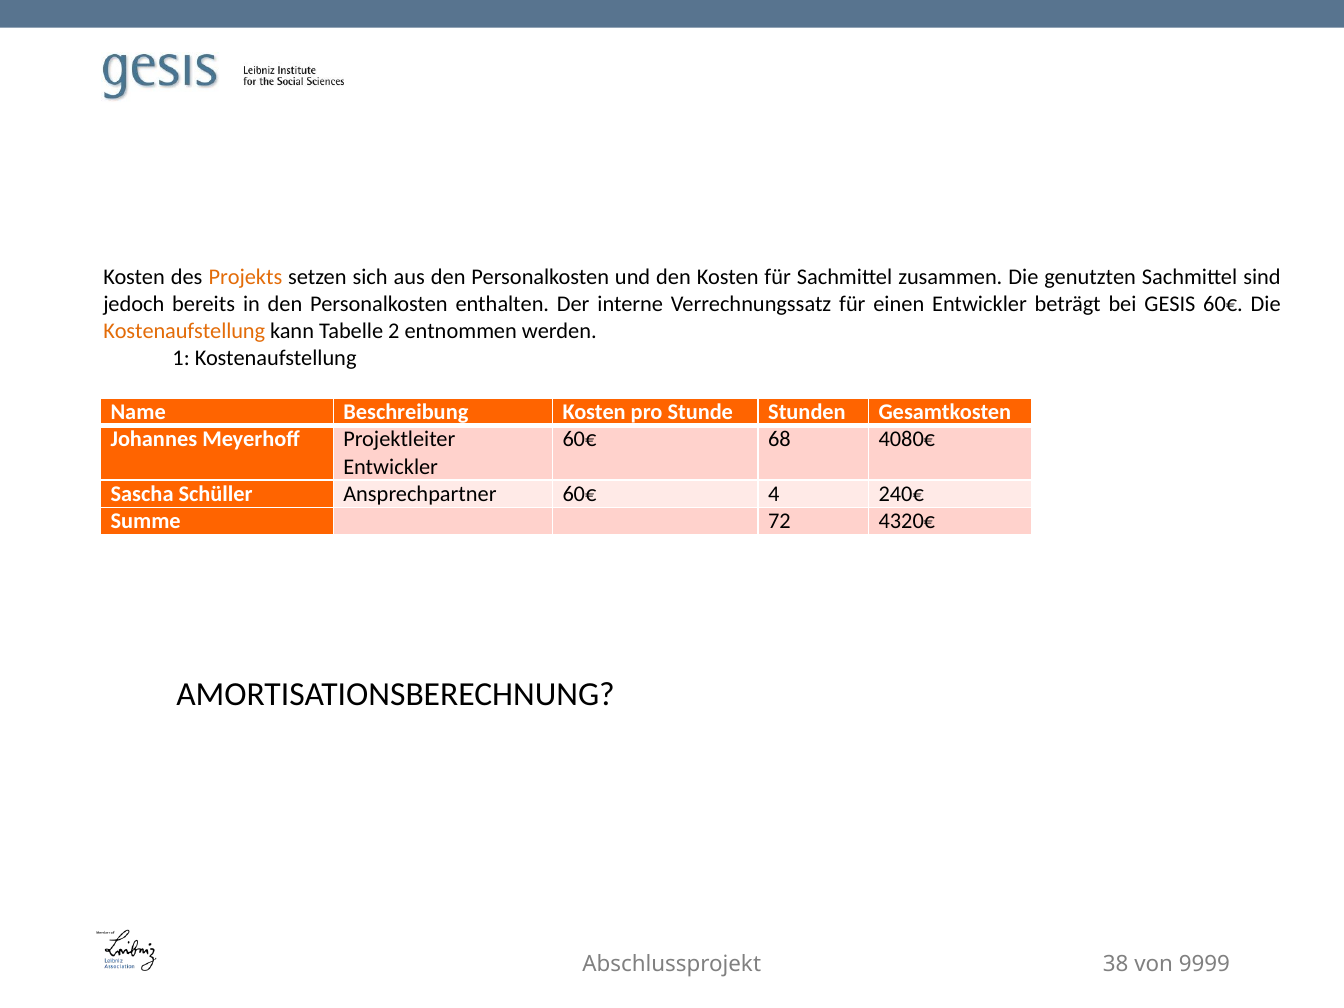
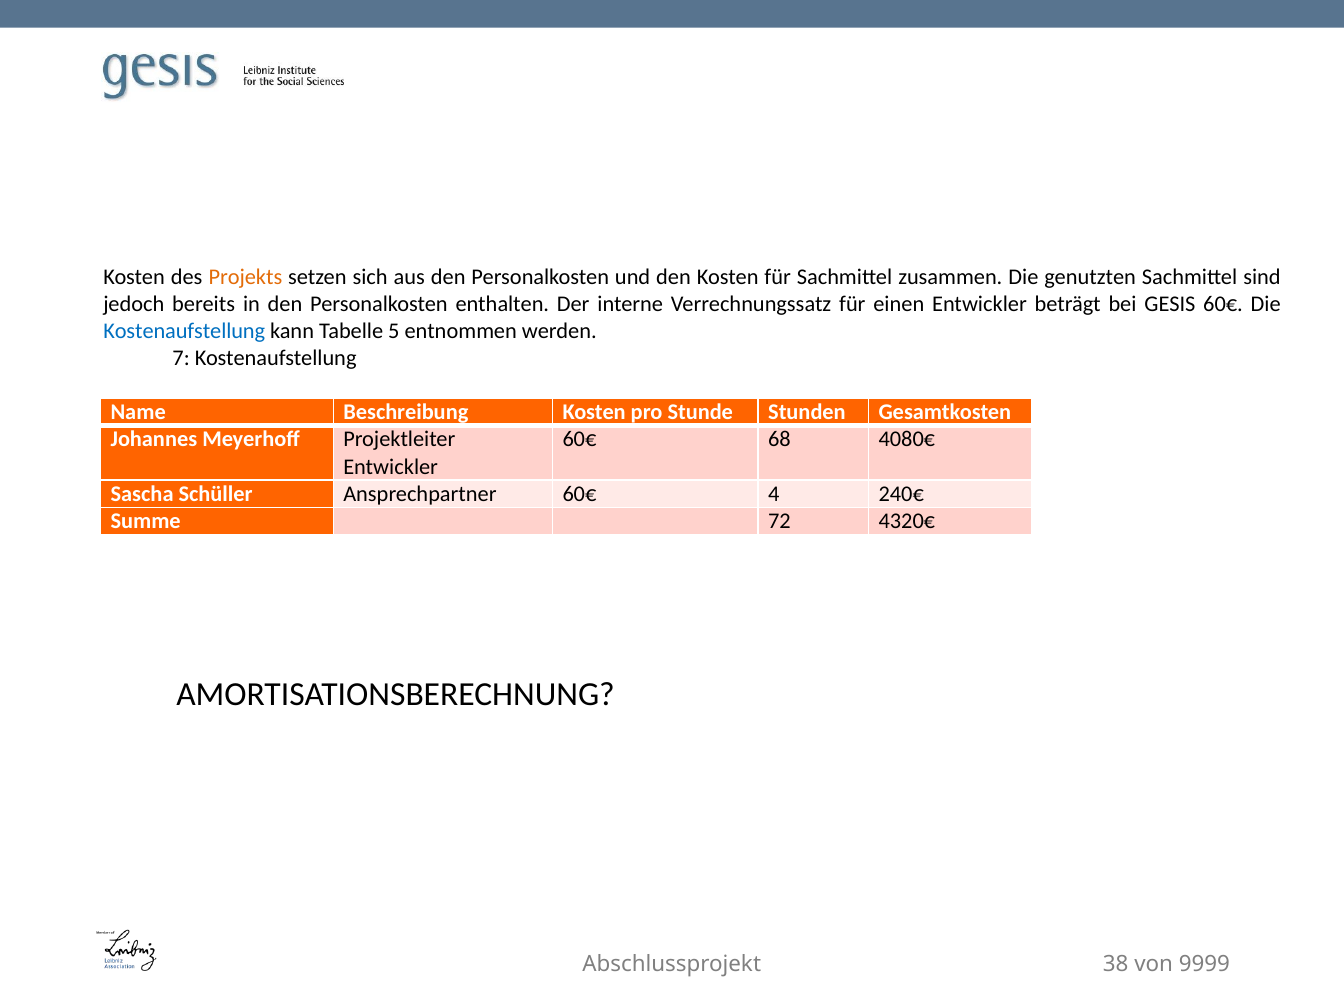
Kostenaufstellung at (184, 331) colour: orange -> blue
2: 2 -> 5
1: 1 -> 7
